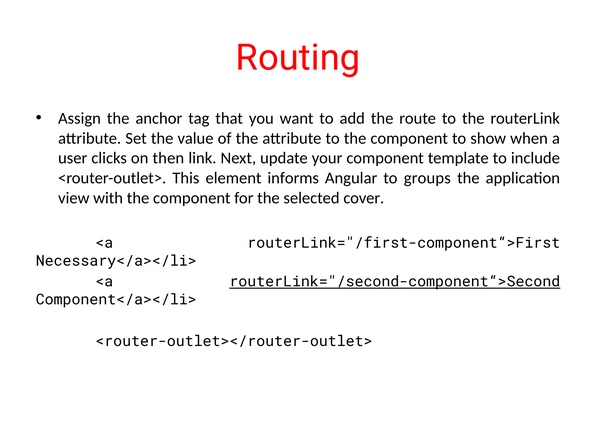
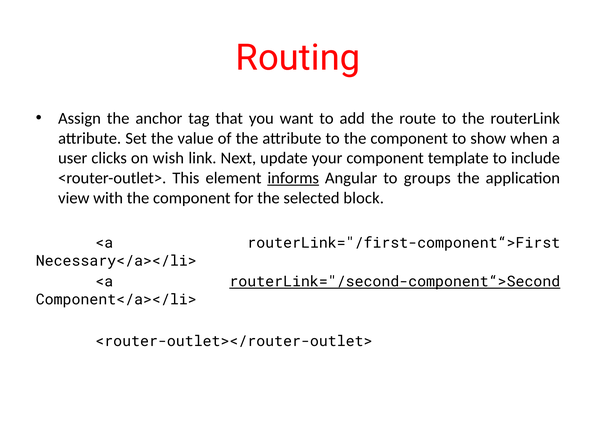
then: then -> wish
informs underline: none -> present
cover: cover -> block
